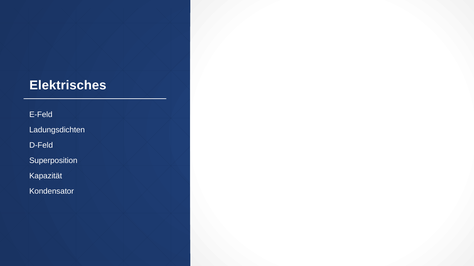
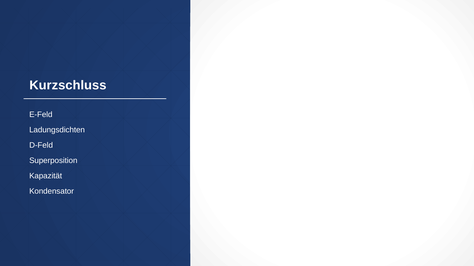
Elektrisches: Elektrisches -> Kurzschluss
